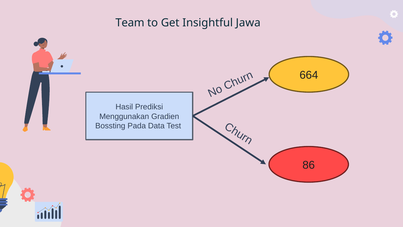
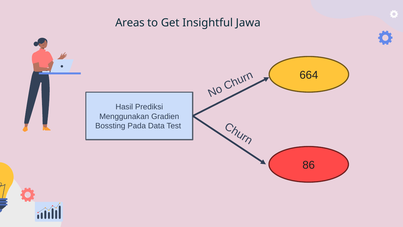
Team: Team -> Areas
